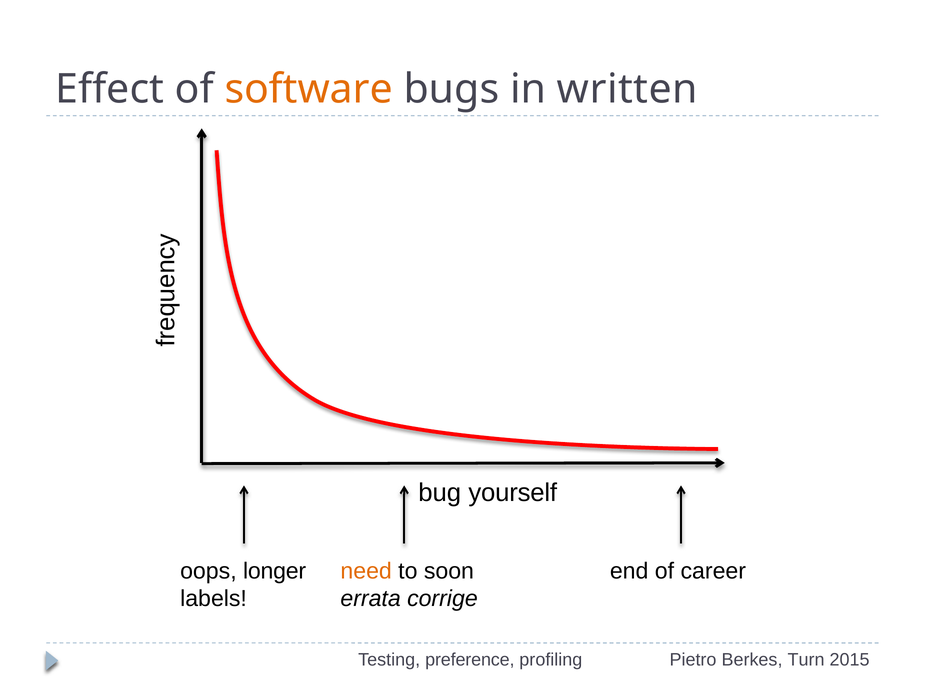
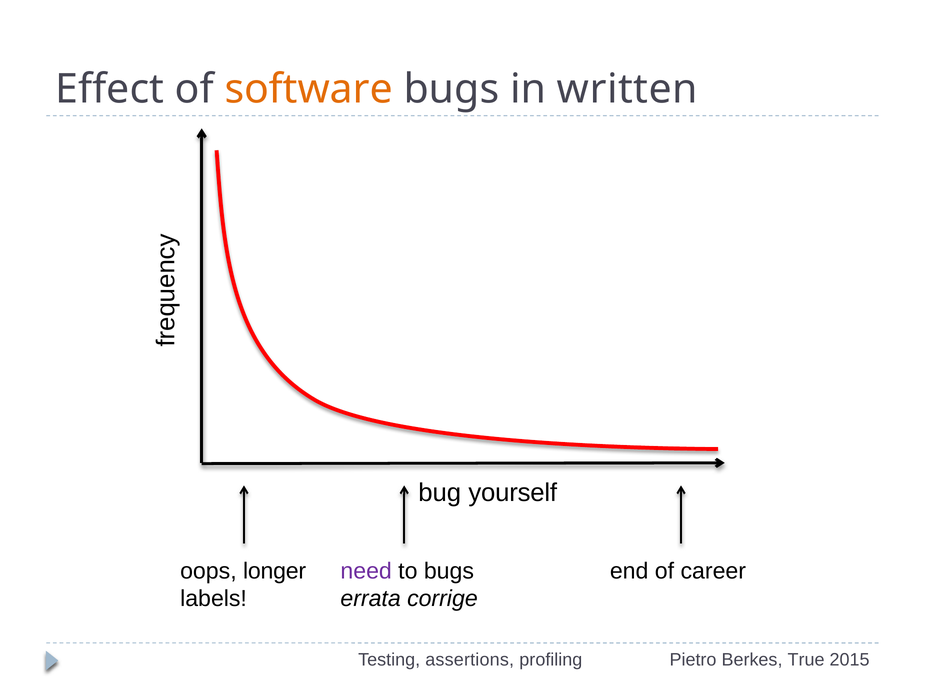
need colour: orange -> purple
to soon: soon -> bugs
preference: preference -> assertions
Turn: Turn -> True
